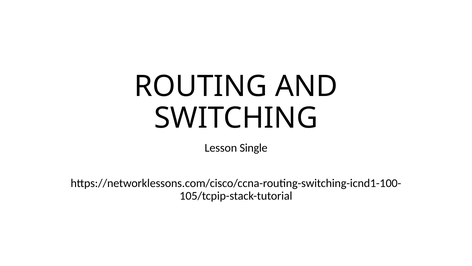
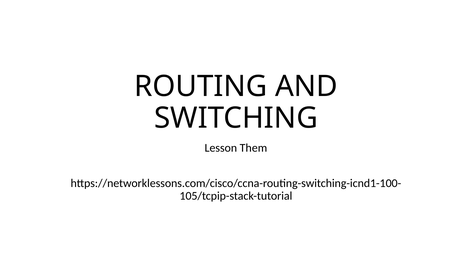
Single: Single -> Them
